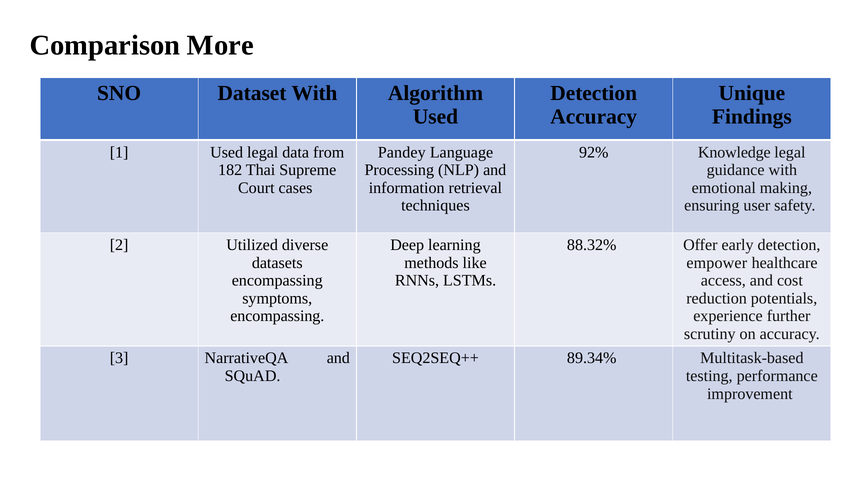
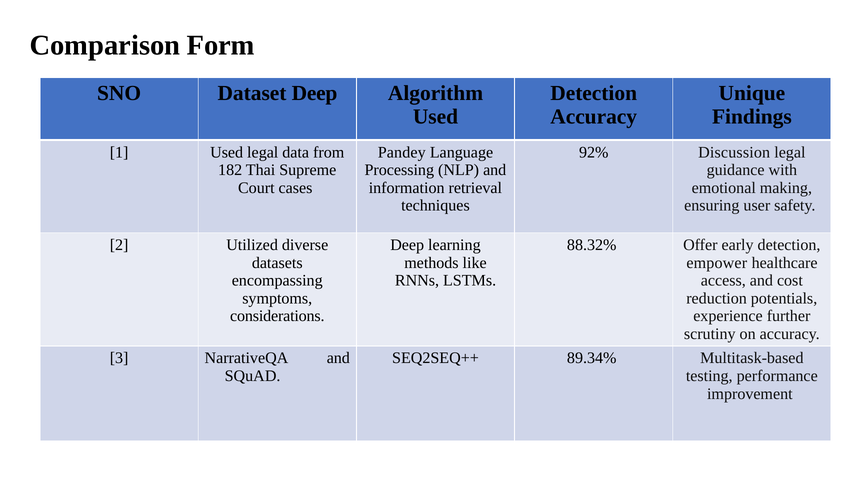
More: More -> Form
Dataset With: With -> Deep
Knowledge: Knowledge -> Discussion
encompassing at (277, 316): encompassing -> considerations
